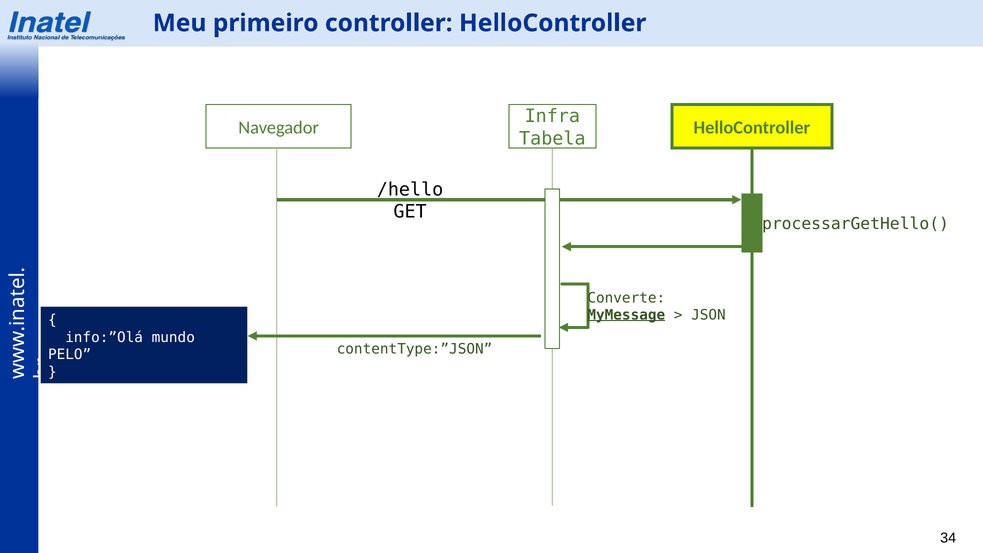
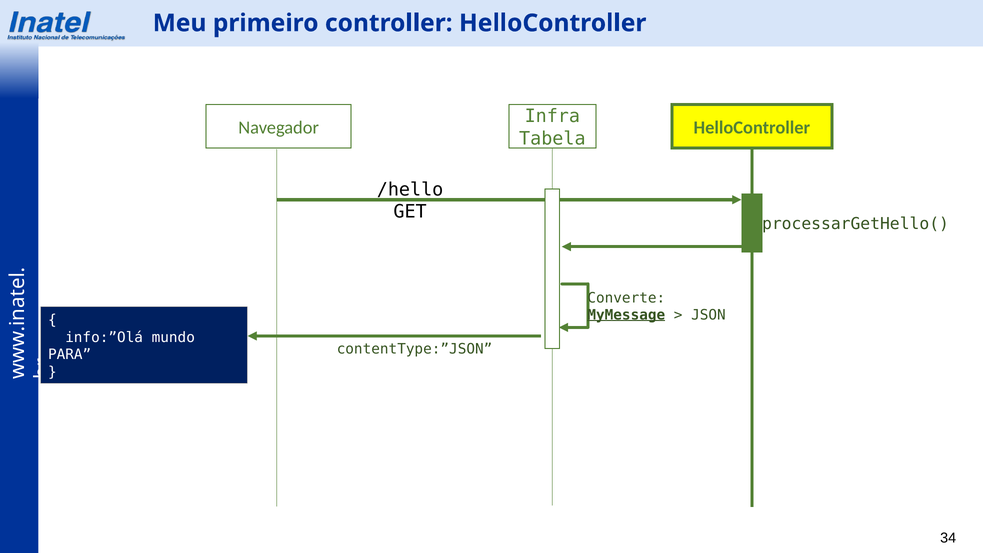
PELO: PELO -> PARA
